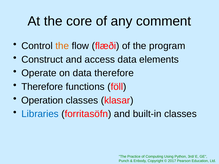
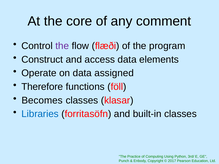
the at (62, 46) colour: orange -> purple
data therefore: therefore -> assigned
Operation: Operation -> Becomes
